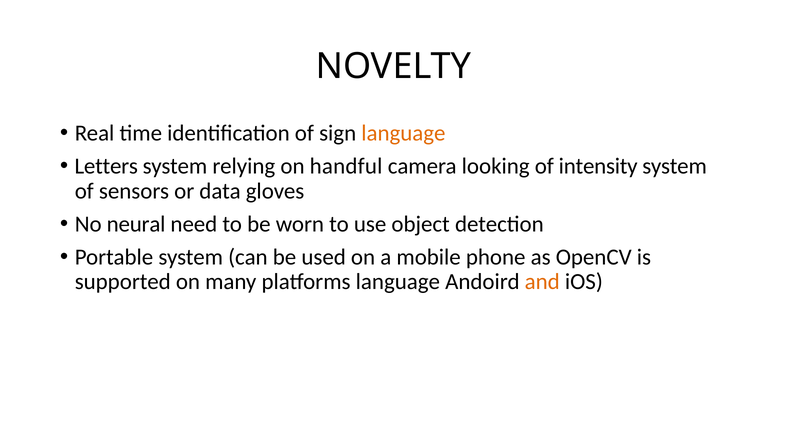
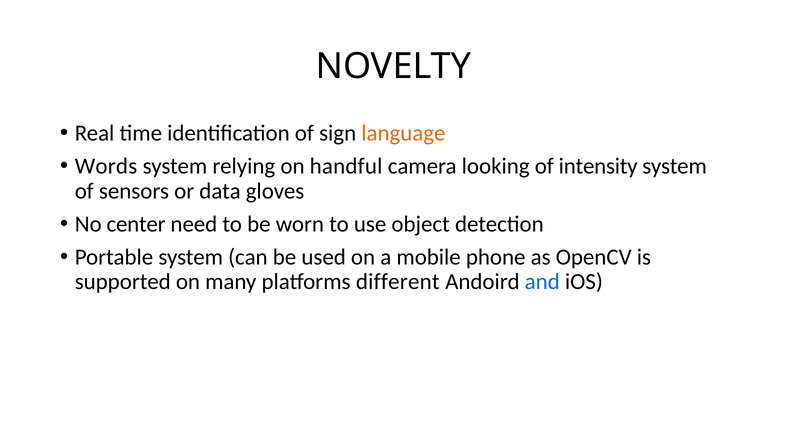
Letters: Letters -> Words
neural: neural -> center
platforms language: language -> different
and colour: orange -> blue
